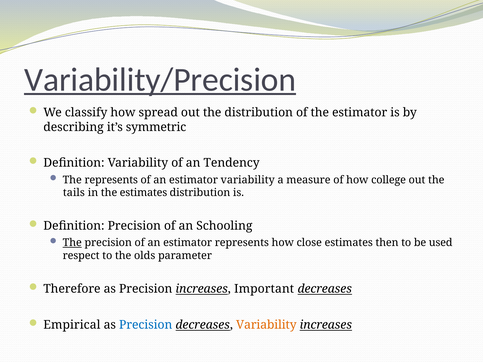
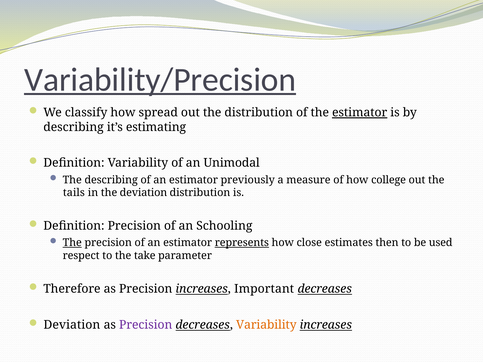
estimator at (360, 113) underline: none -> present
symmetric: symmetric -> estimating
Tendency: Tendency -> Unimodal
The represents: represents -> describing
estimator variability: variability -> previously
the estimates: estimates -> deviation
represents at (242, 243) underline: none -> present
olds: olds -> take
Empirical at (72, 325): Empirical -> Deviation
Precision at (146, 325) colour: blue -> purple
